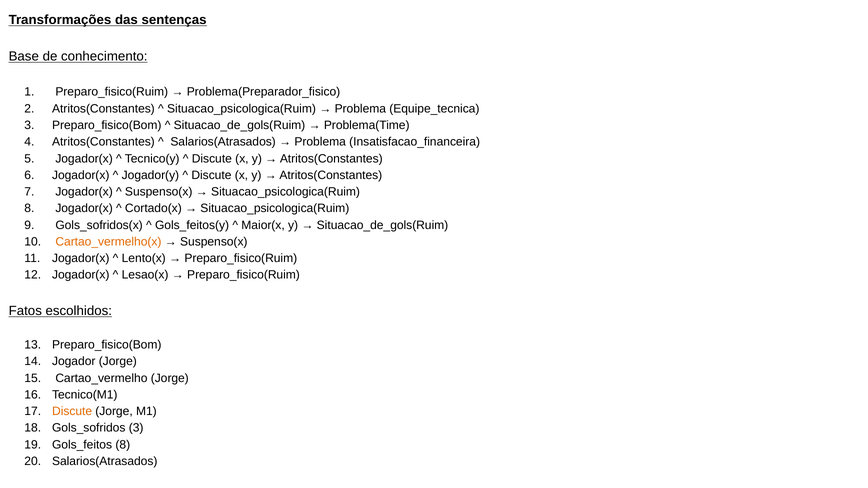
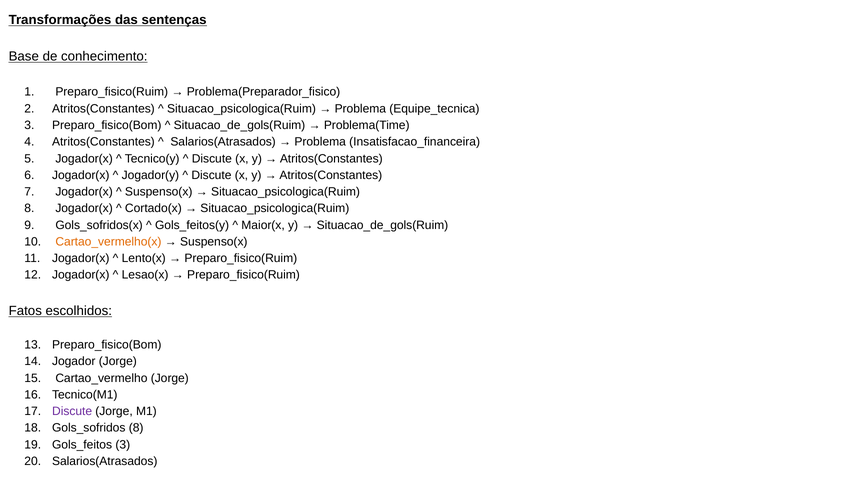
Discute at (72, 412) colour: orange -> purple
Gols_sofridos 3: 3 -> 8
Gols_feitos 8: 8 -> 3
